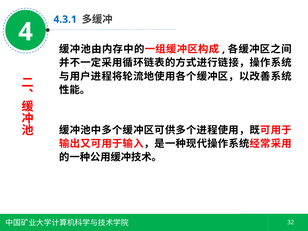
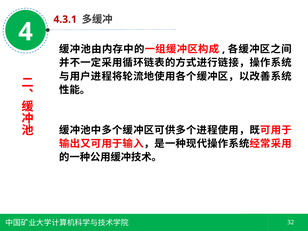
4.3.1 colour: blue -> red
